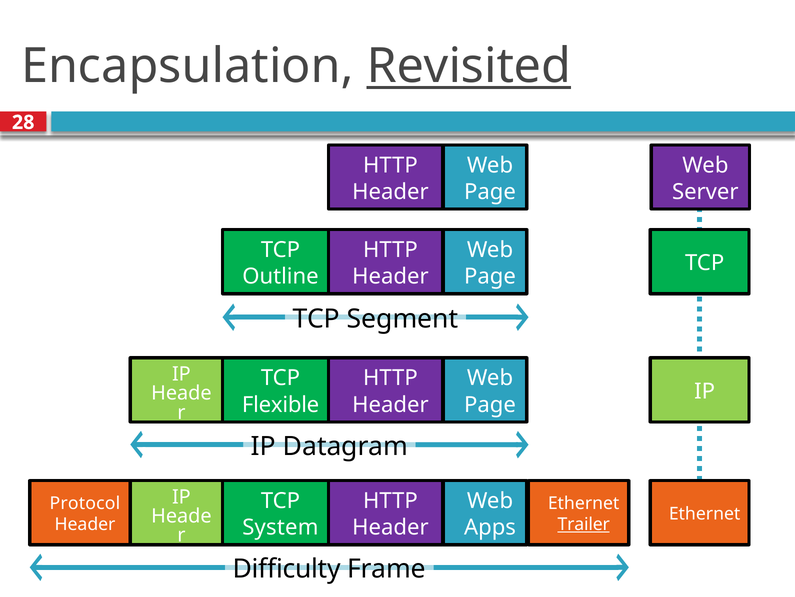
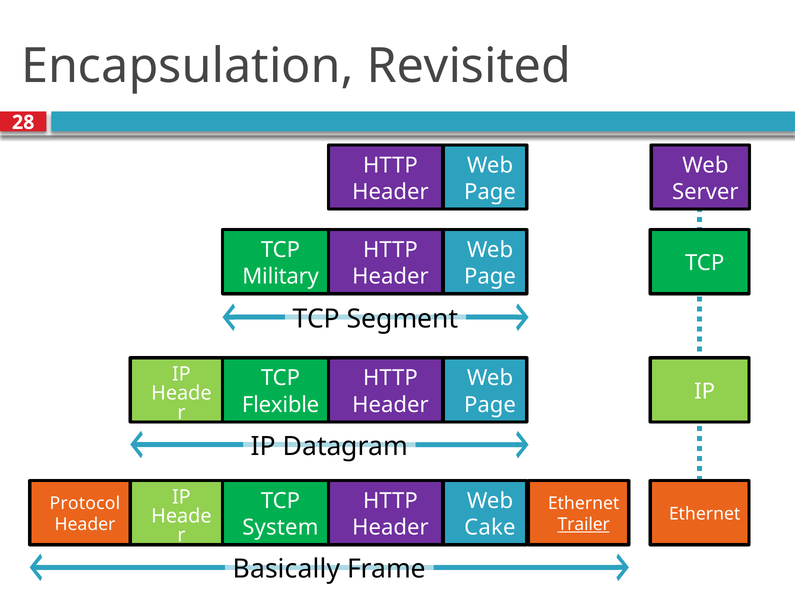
Revisited underline: present -> none
Outline: Outline -> Military
Apps: Apps -> Cake
Difficulty: Difficulty -> Basically
